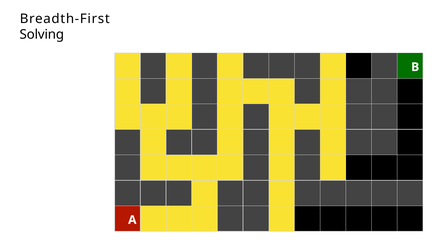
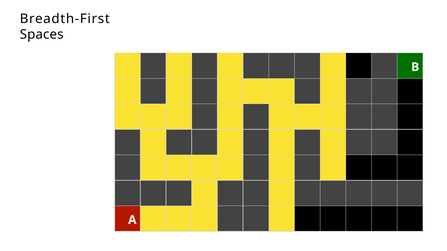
Solving: Solving -> Spaces
